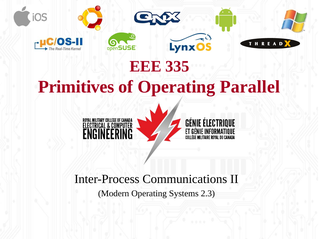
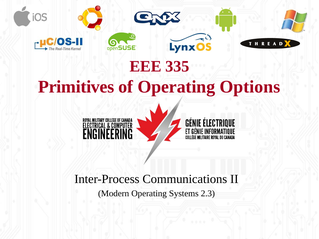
Parallel: Parallel -> Options
